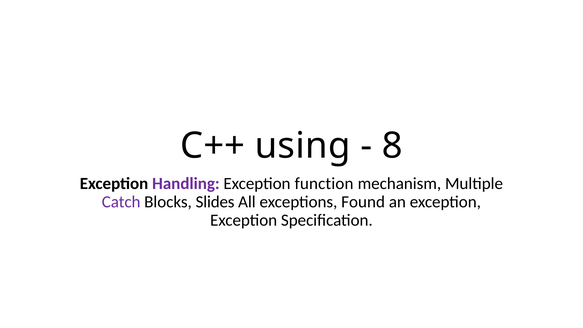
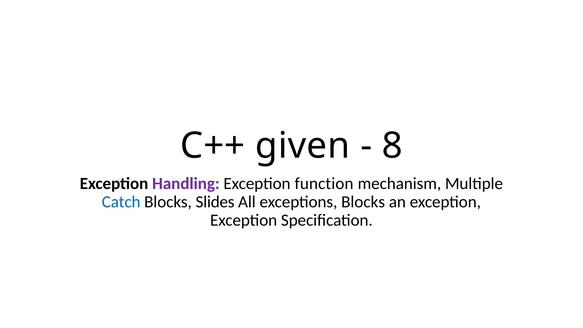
using: using -> given
Catch colour: purple -> blue
exceptions Found: Found -> Blocks
